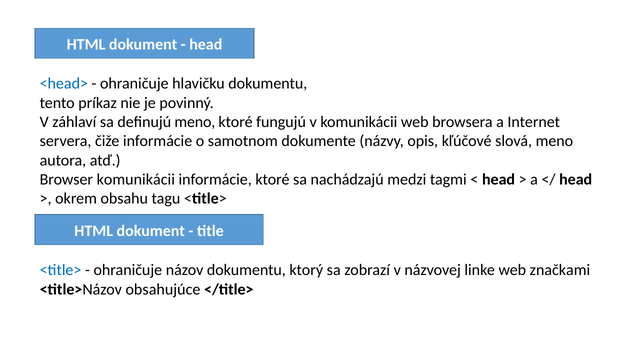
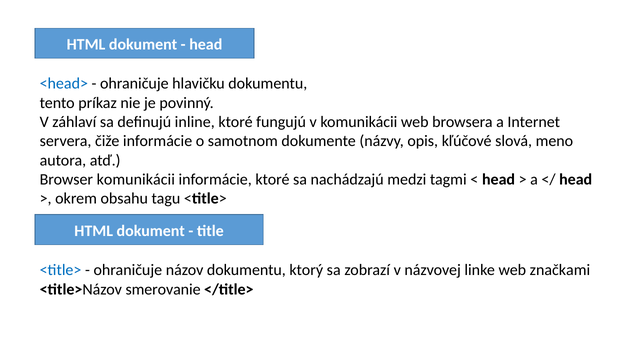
definujú meno: meno -> inline
obsahujúce: obsahujúce -> smerovanie
